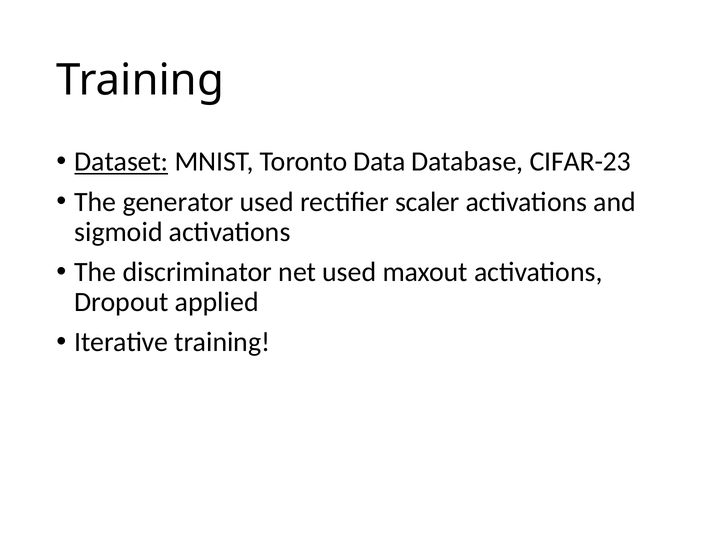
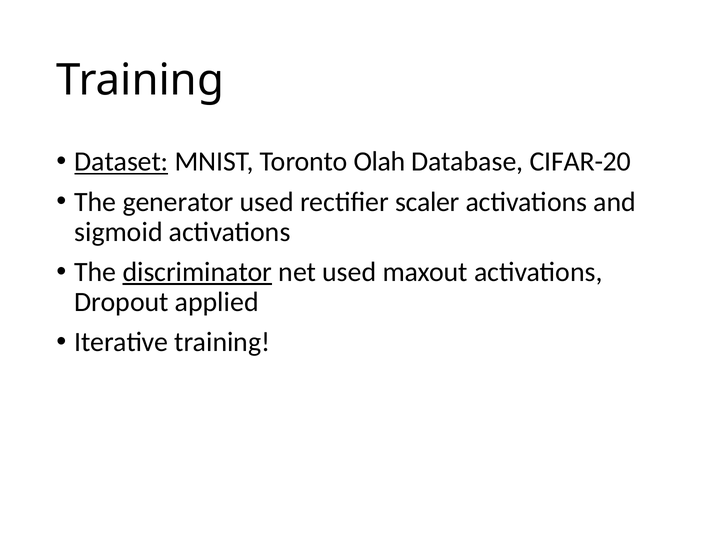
Data: Data -> Olah
CIFAR-23: CIFAR-23 -> CIFAR-20
discriminator underline: none -> present
